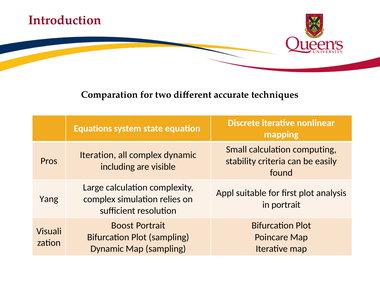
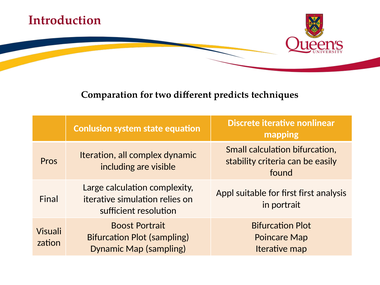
accurate: accurate -> predicts
Equations: Equations -> Conlusion
calculation computing: computing -> bifurcation
first plot: plot -> first
Yang: Yang -> Final
complex at (99, 199): complex -> iterative
